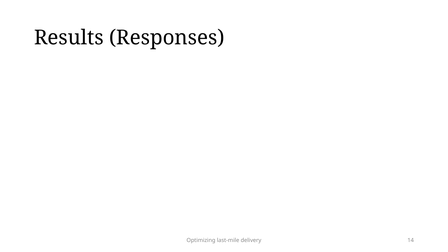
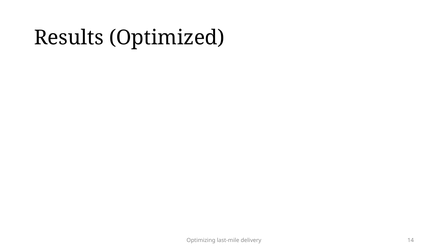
Responses: Responses -> Optimized
